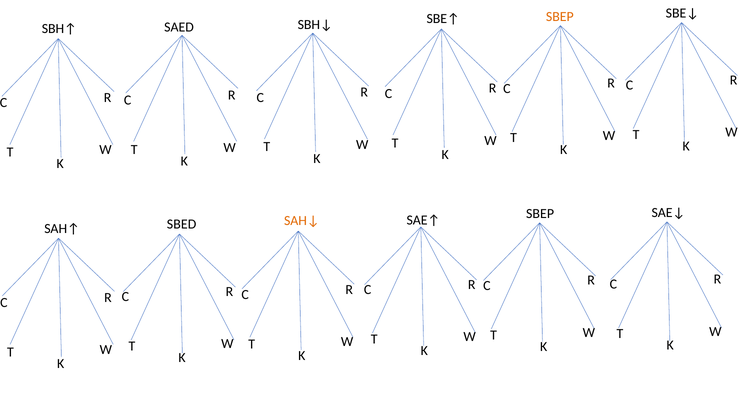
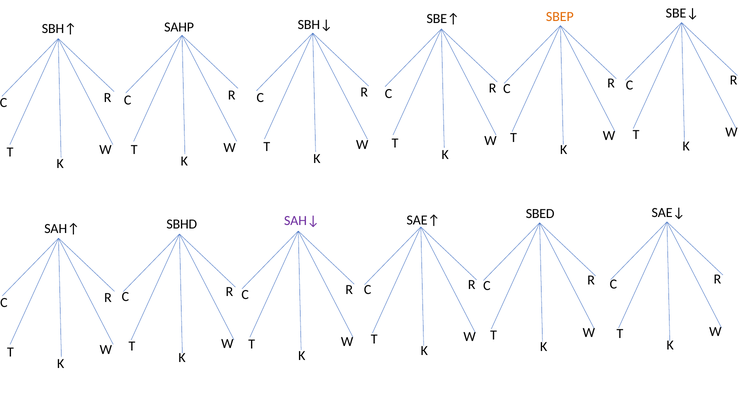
SAED: SAED -> SAHP
SBEP at (540, 214): SBEP -> SBED
SAH↓ colour: orange -> purple
SBED: SBED -> SBHD
